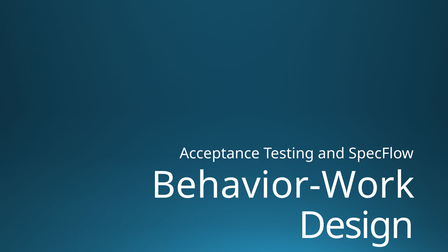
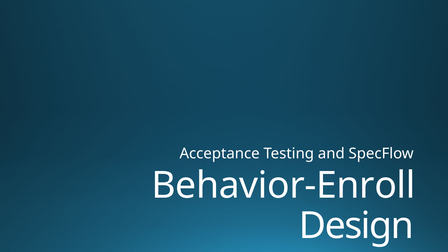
Behavior-Work: Behavior-Work -> Behavior-Enroll
